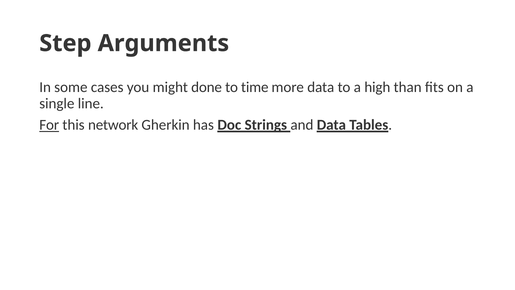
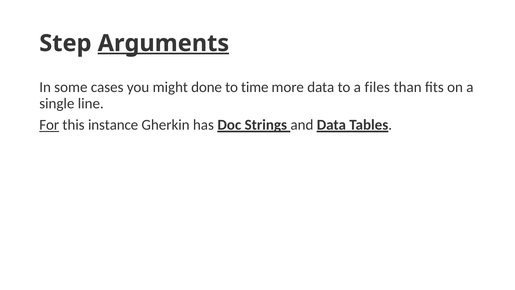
Arguments underline: none -> present
high: high -> files
network: network -> instance
